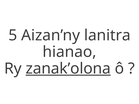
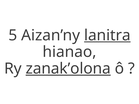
lanitra underline: none -> present
